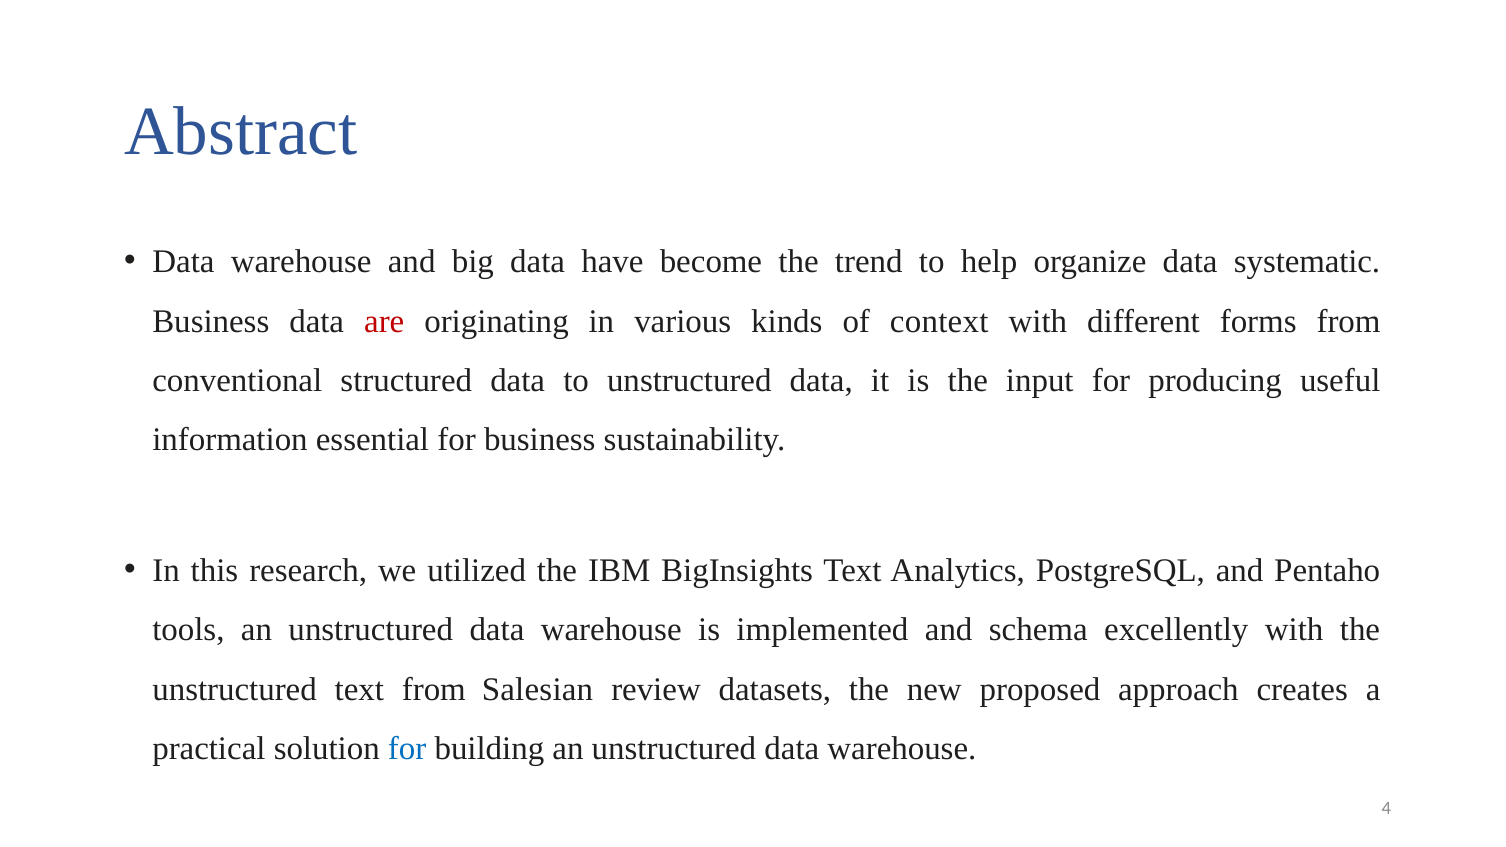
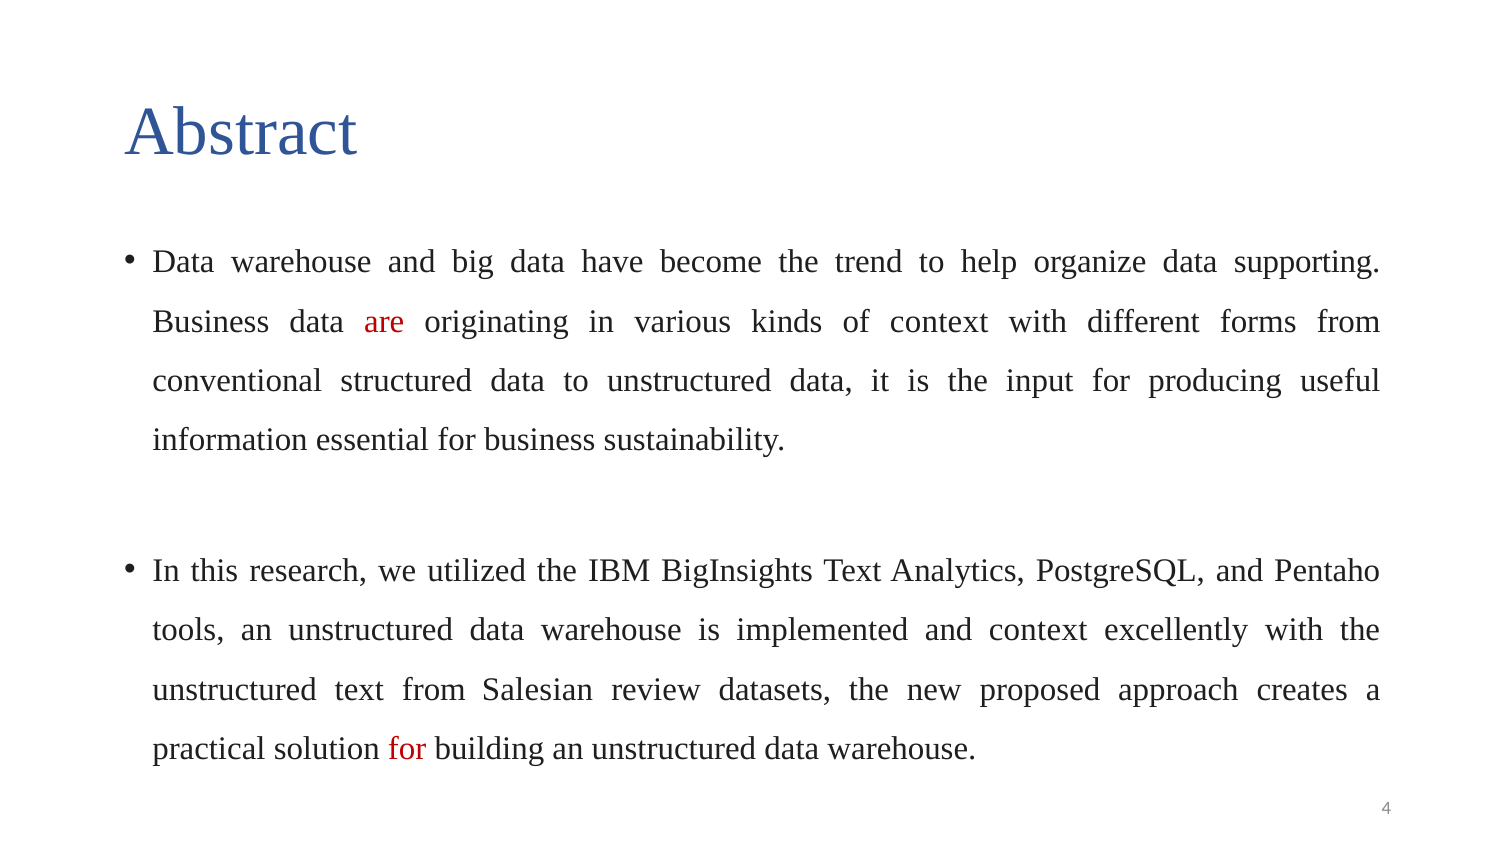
systematic: systematic -> supporting
and schema: schema -> context
for at (407, 749) colour: blue -> red
